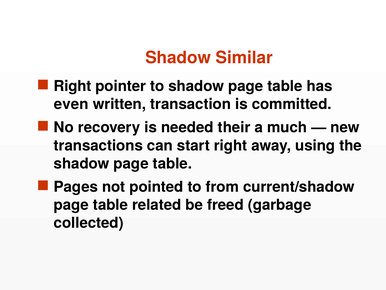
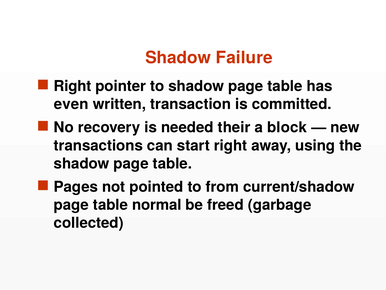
Similar: Similar -> Failure
much: much -> block
related: related -> normal
